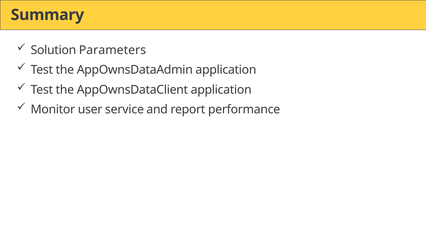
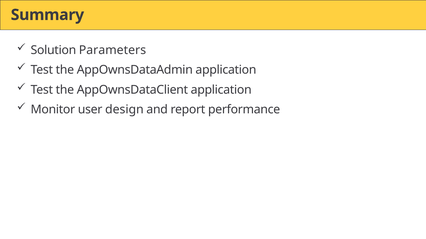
service: service -> design
